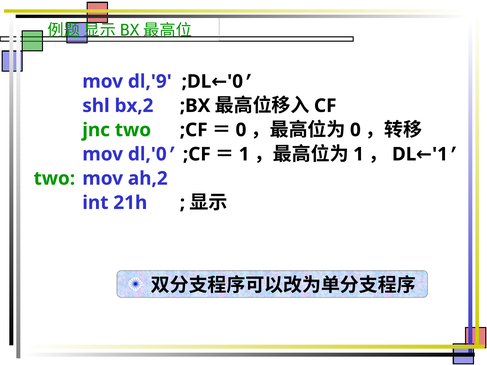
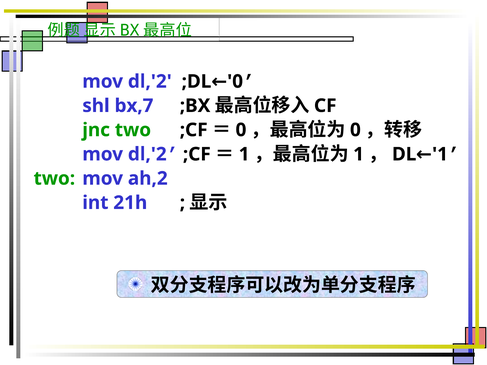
dl,'9 at (150, 82): dl,'9 -> dl,'2
bx,2: bx,2 -> bx,7
dl,'0 at (147, 154): dl,'0 -> dl,'2
